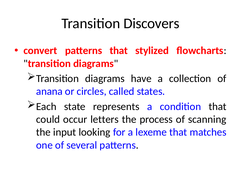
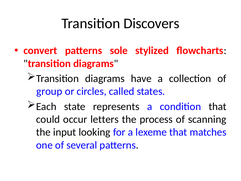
patterns that: that -> sole
anana: anana -> group
